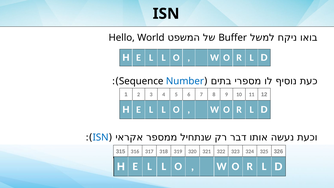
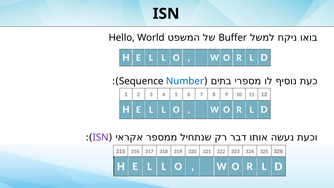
ISN at (101, 137) colour: blue -> purple
